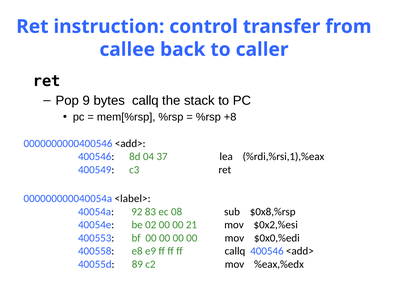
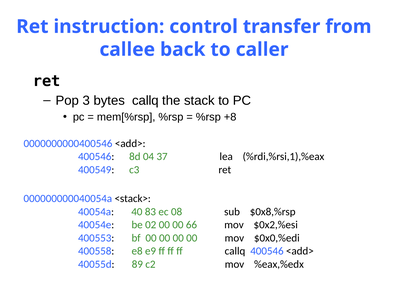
9: 9 -> 3
<label>: <label> -> <stack>
92: 92 -> 40
21: 21 -> 66
